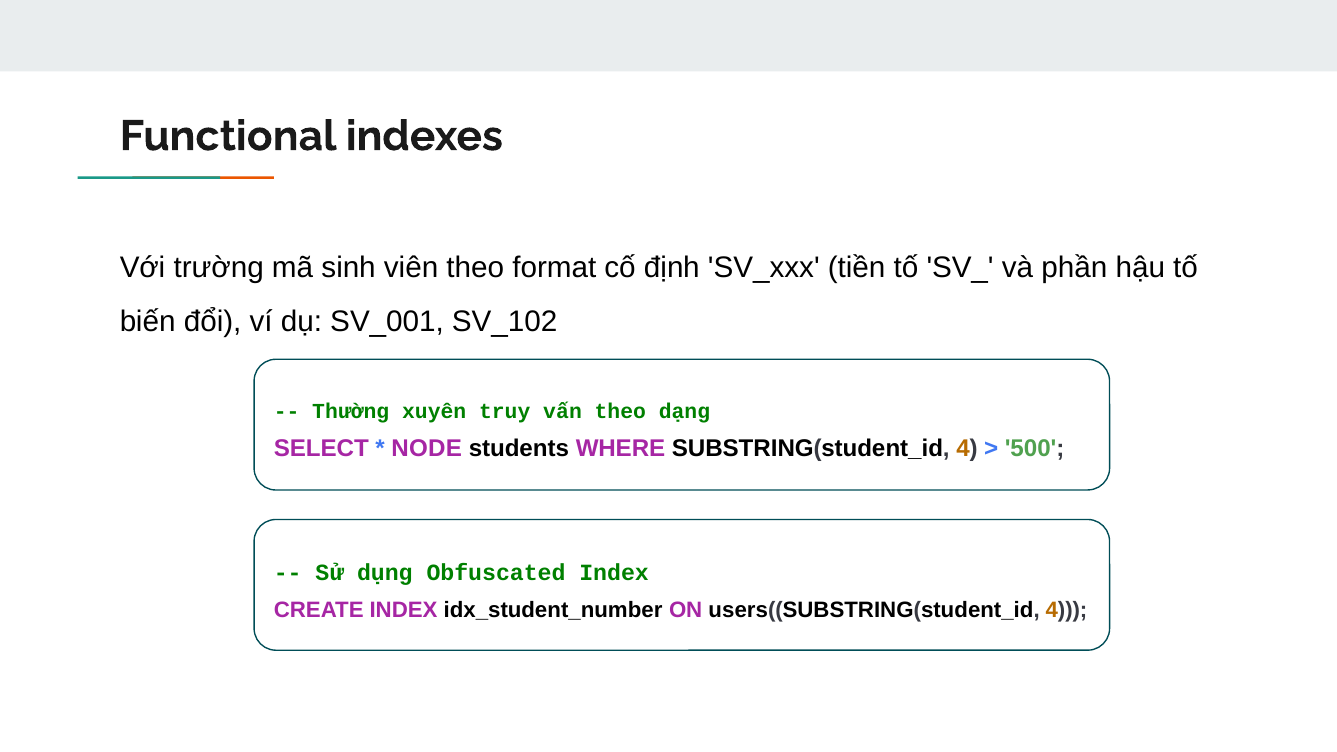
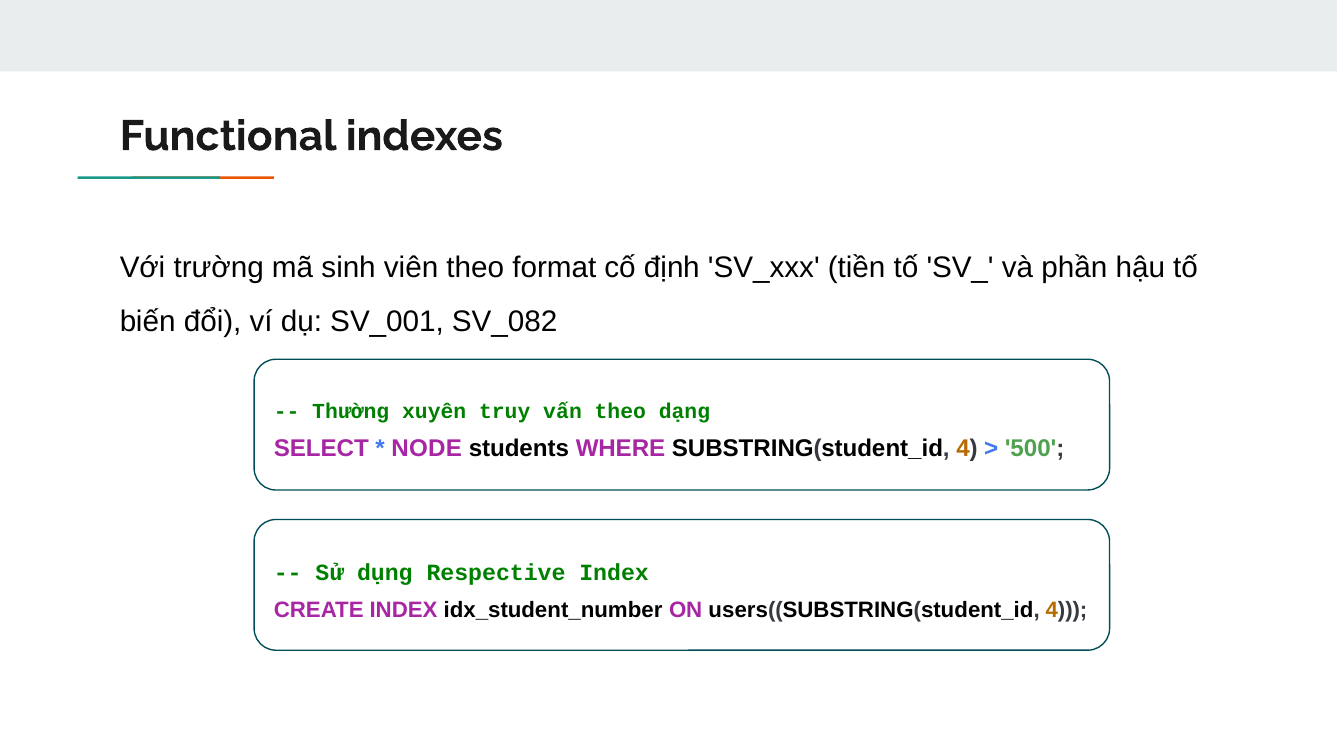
SV_102: SV_102 -> SV_082
Obfuscated: Obfuscated -> Respective
